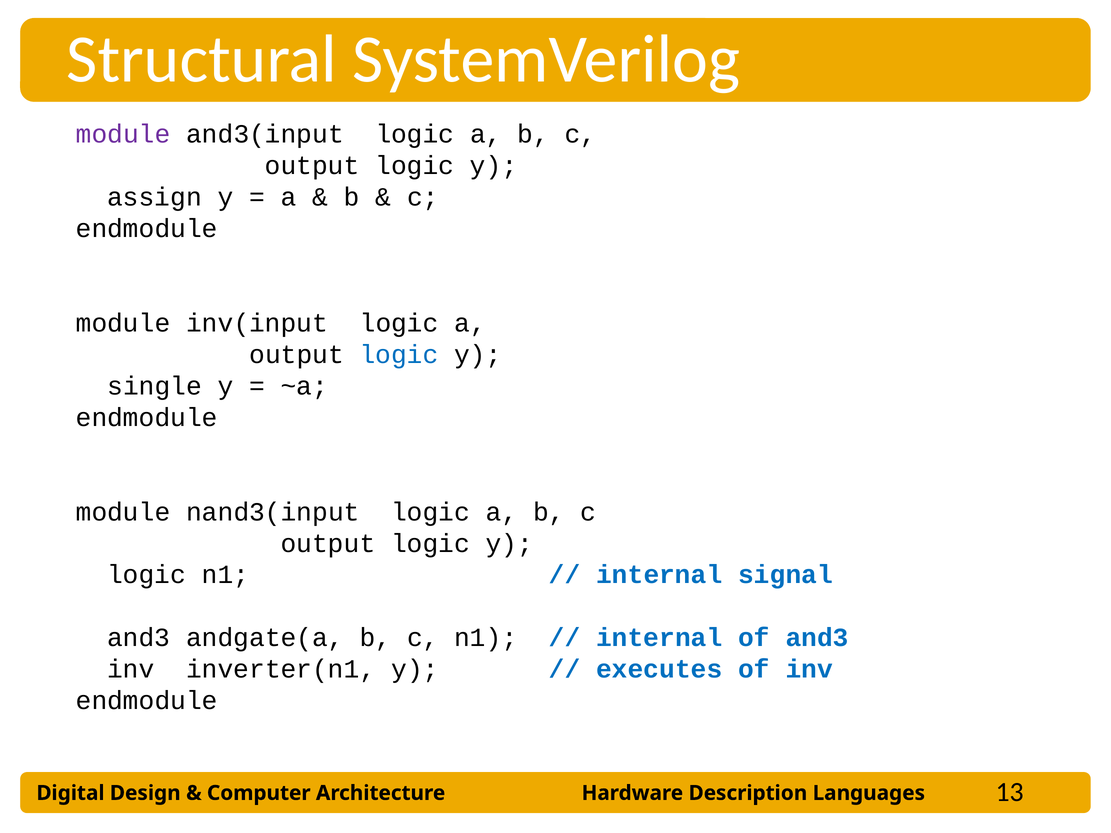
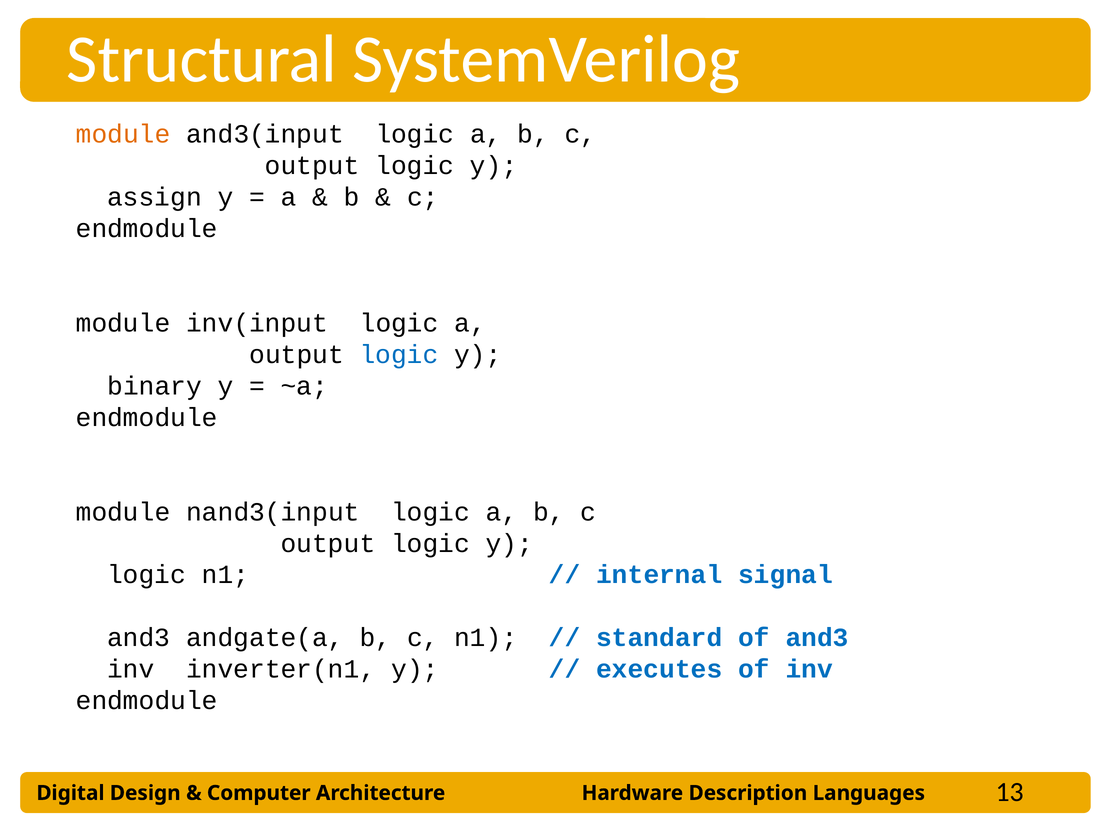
module at (123, 134) colour: purple -> orange
single: single -> binary
internal at (659, 638): internal -> standard
